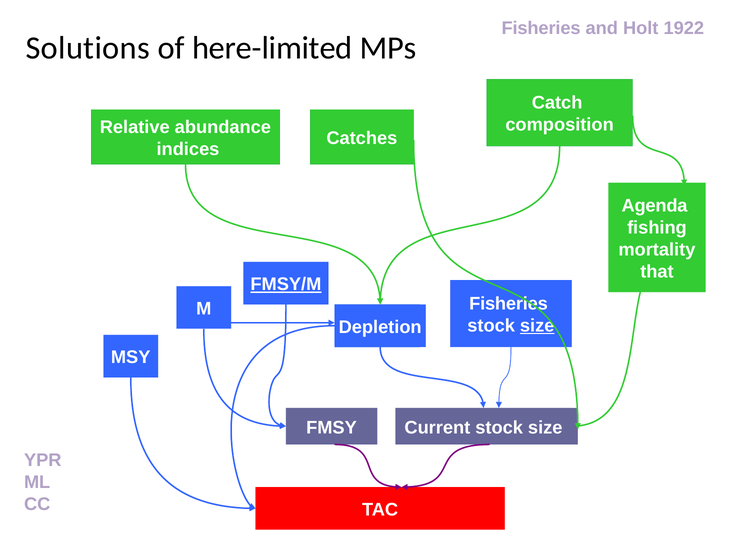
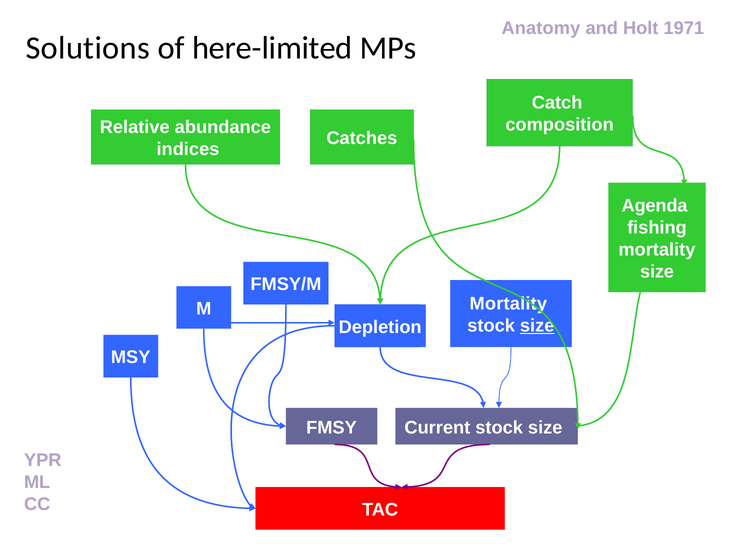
Fisheries at (541, 28): Fisheries -> Anatomy
1922: 1922 -> 1971
that at (657, 271): that -> size
FMSY/M underline: present -> none
Fisheries at (508, 304): Fisheries -> Mortality
